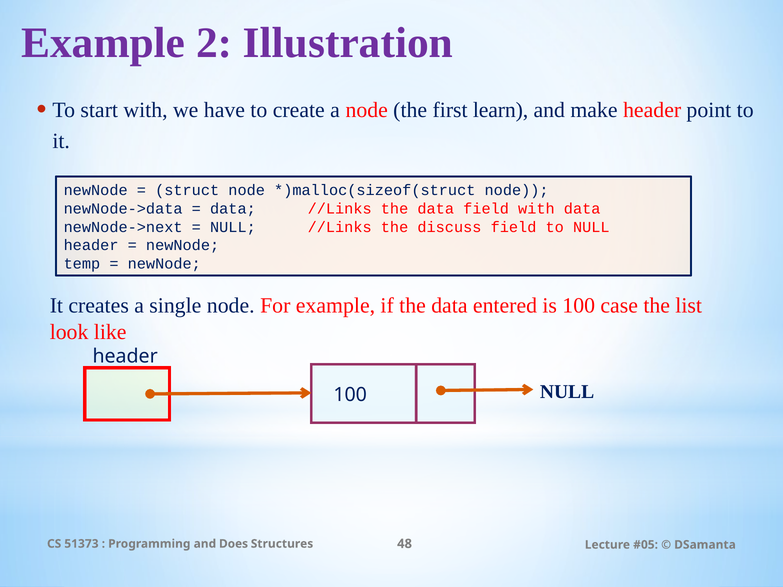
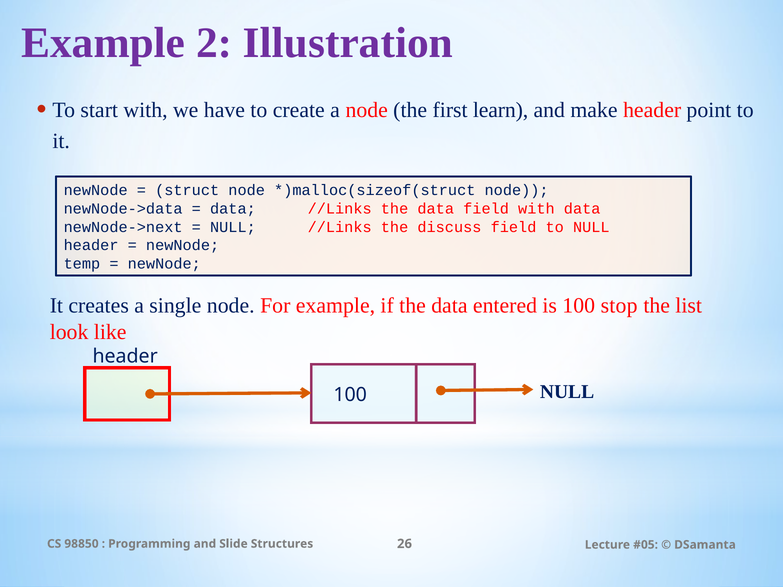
case: case -> stop
51373: 51373 -> 98850
Does: Does -> Slide
48: 48 -> 26
